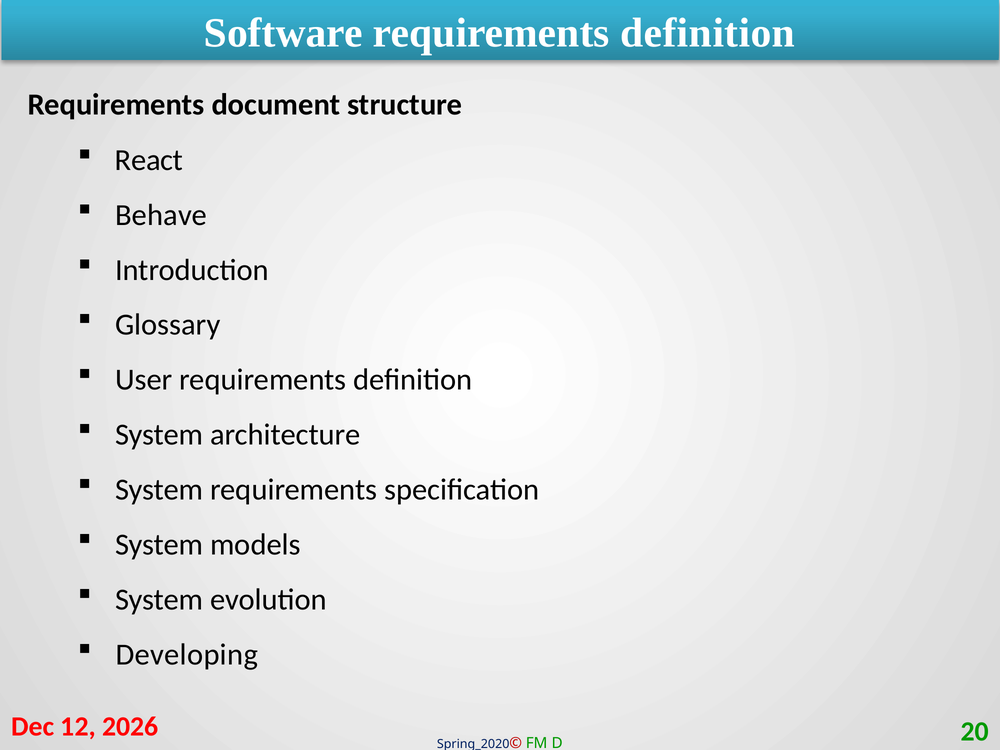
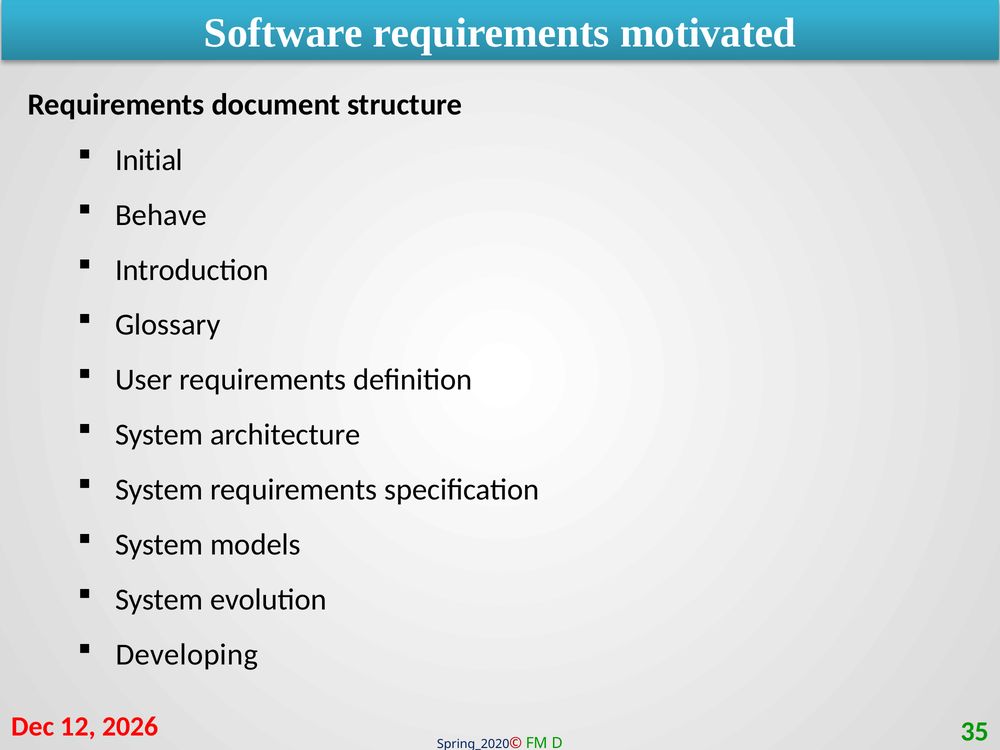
Software requirements definition: definition -> motivated
React: React -> Initial
20: 20 -> 35
